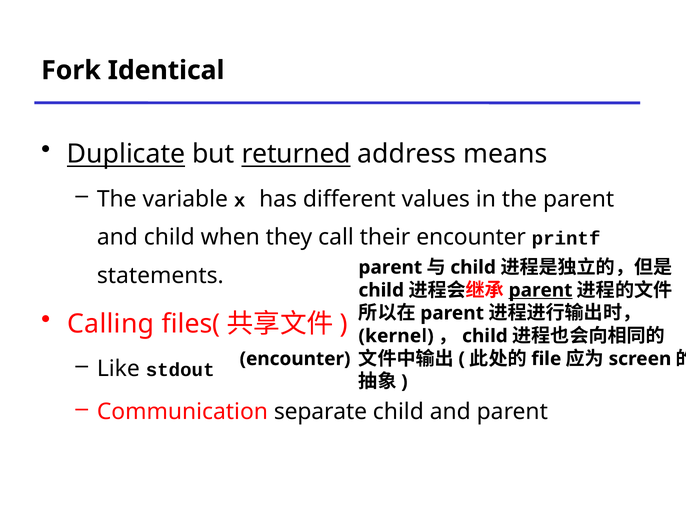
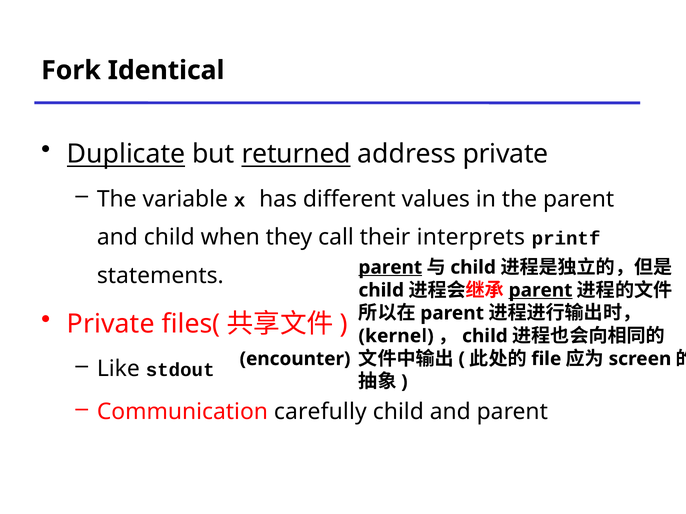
address means: means -> private
their encounter: encounter -> interprets
parent at (390, 268) underline: none -> present
Calling at (111, 324): Calling -> Private
separate: separate -> carefully
